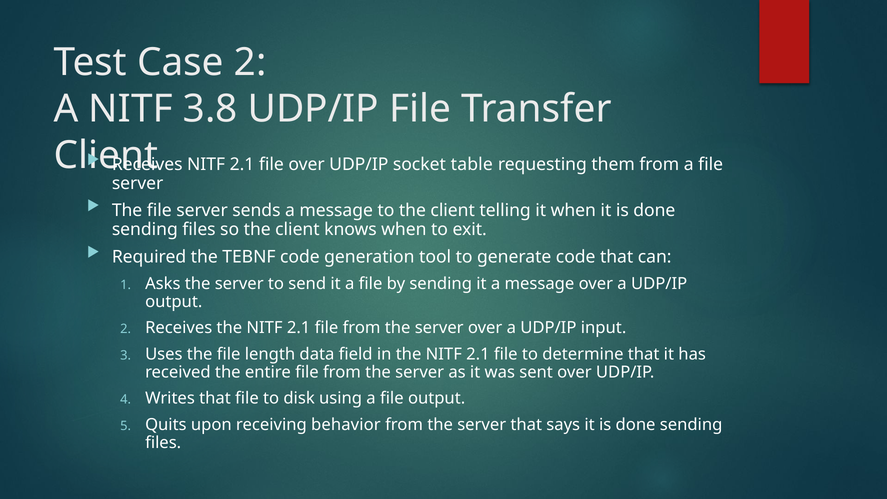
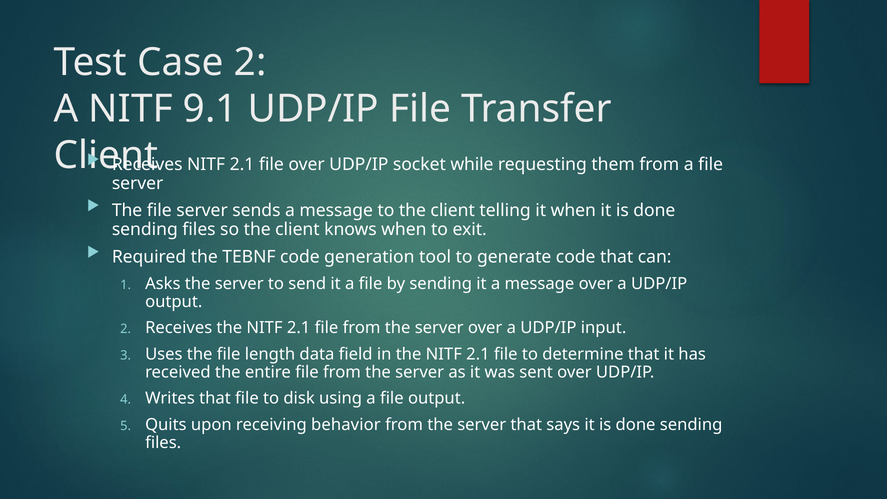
3.8: 3.8 -> 9.1
table: table -> while
